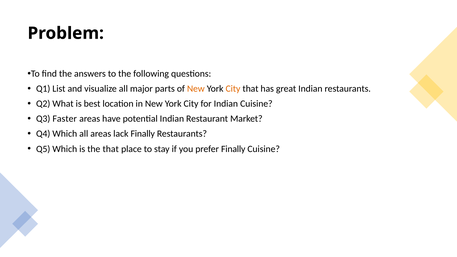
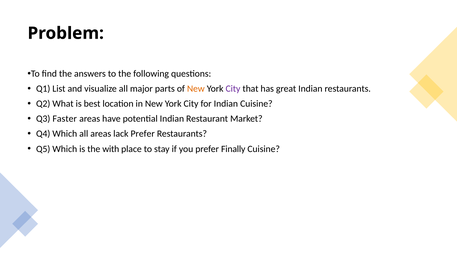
City at (233, 89) colour: orange -> purple
lack Finally: Finally -> Prefer
the that: that -> with
